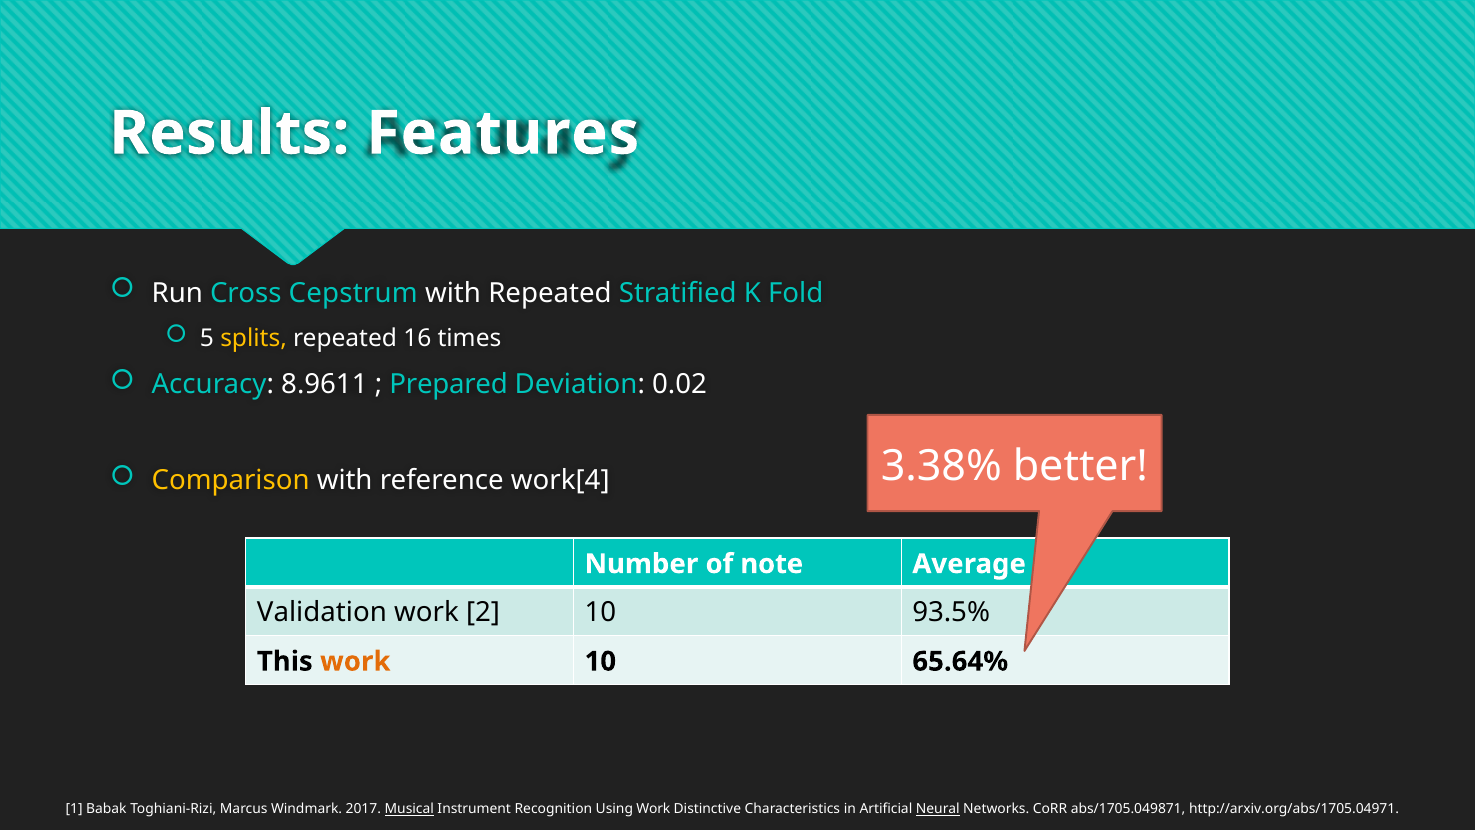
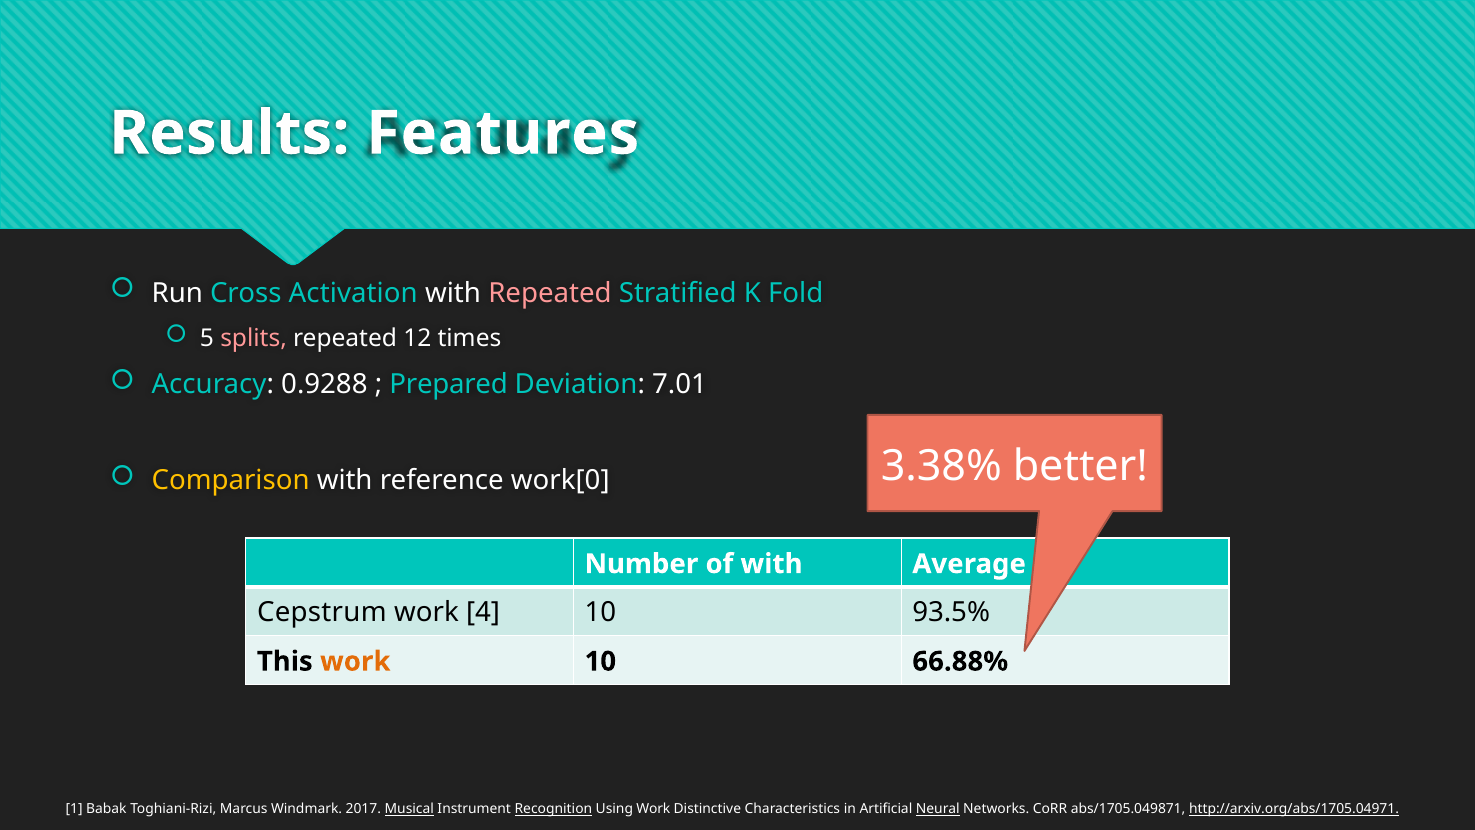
Cepstrum: Cepstrum -> Activation
Repeated at (550, 293) colour: white -> pink
splits colour: yellow -> pink
16: 16 -> 12
8.9611: 8.9611 -> 0.9288
0.02: 0.02 -> 7.01
work[4: work[4 -> work[0
of note: note -> with
Validation: Validation -> Cepstrum
2: 2 -> 4
65.64%: 65.64% -> 66.88%
Recognition underline: none -> present
http://arxiv.org/abs/1705.04971 underline: none -> present
